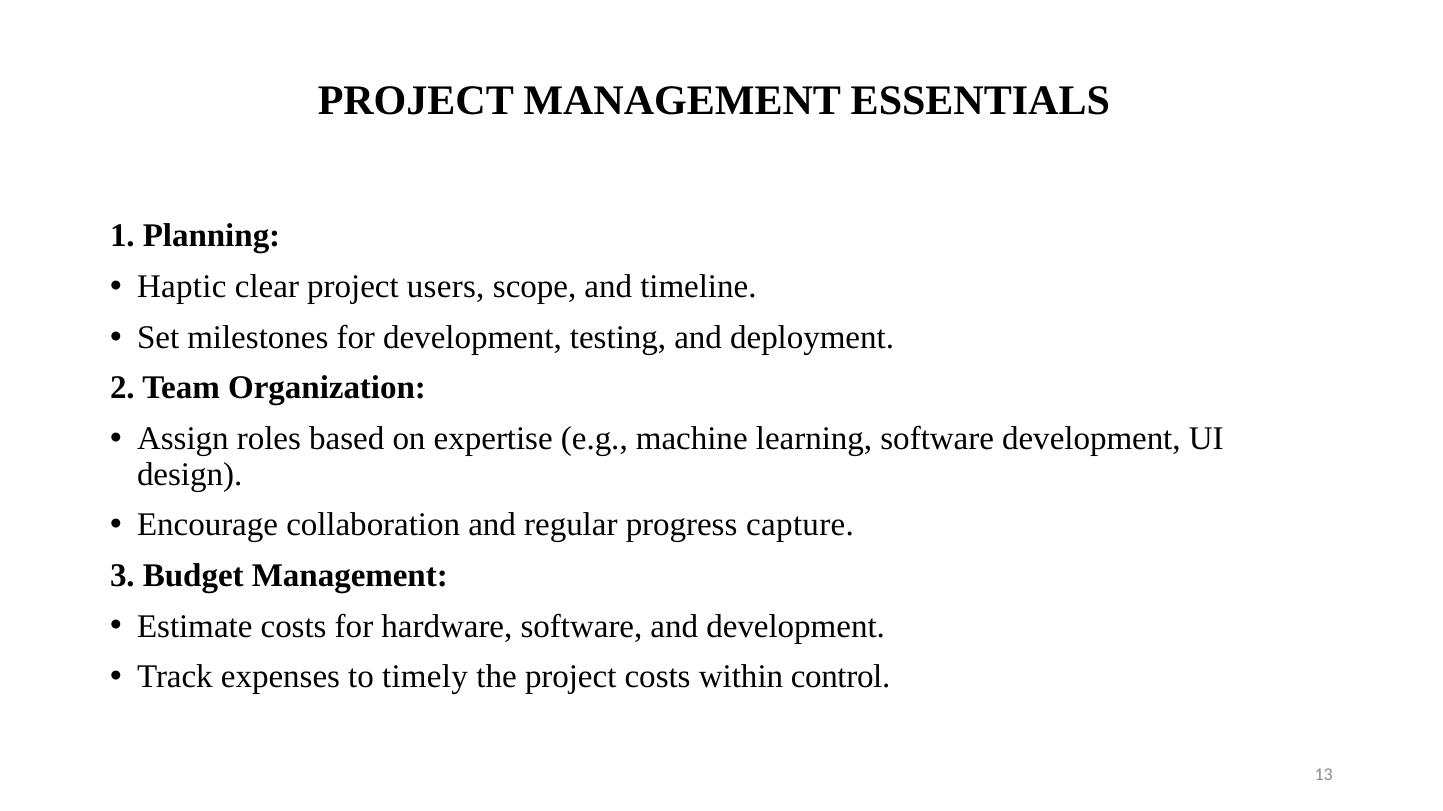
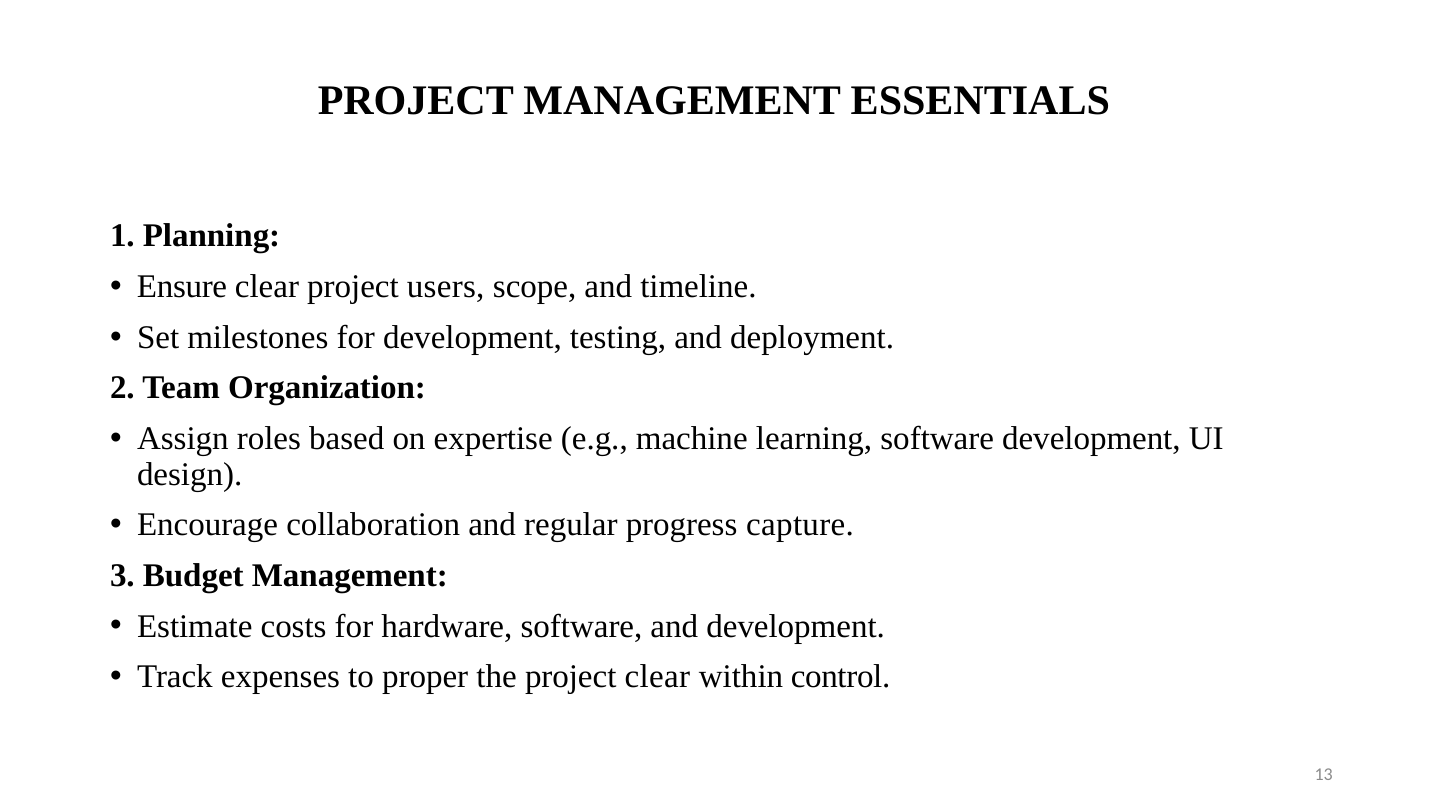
Haptic: Haptic -> Ensure
timely: timely -> proper
project costs: costs -> clear
